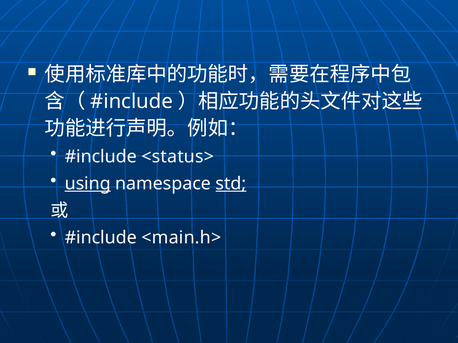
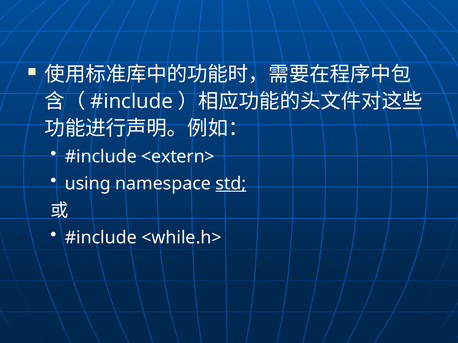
<status>: <status> -> <extern>
using underline: present -> none
<main.h>: <main.h> -> <while.h>
